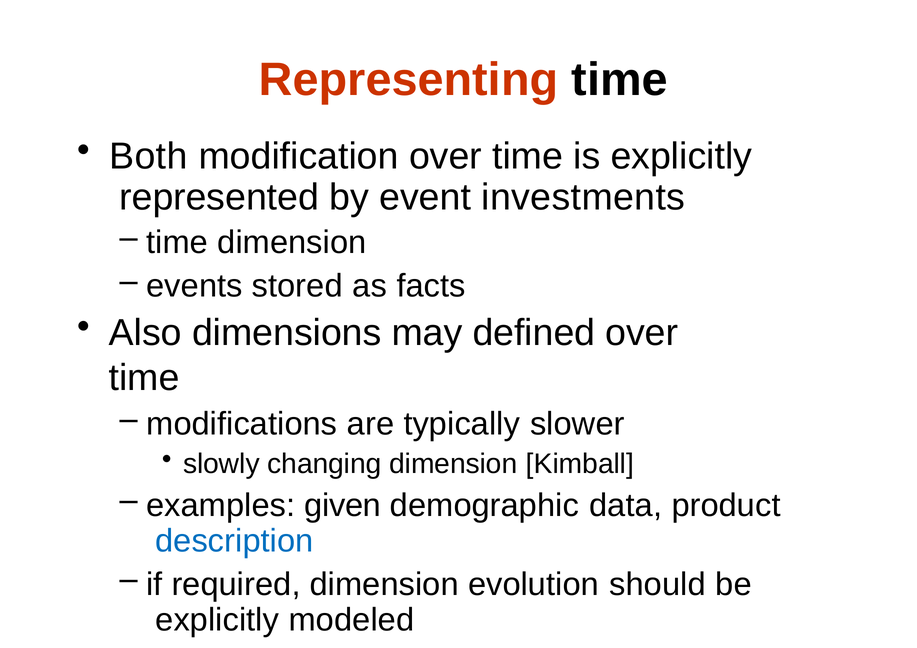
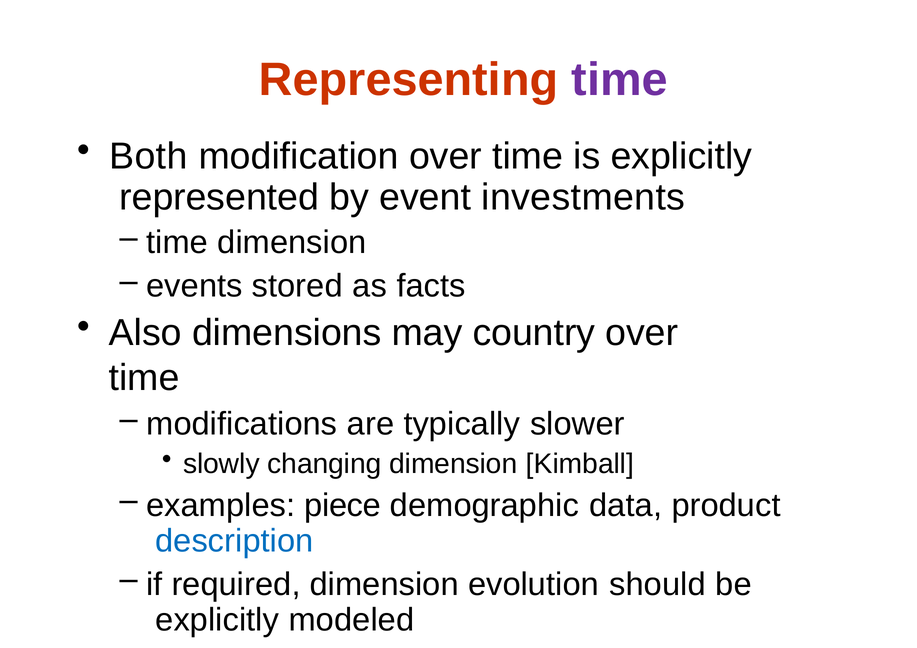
time at (620, 80) colour: black -> purple
defined: defined -> country
given: given -> piece
